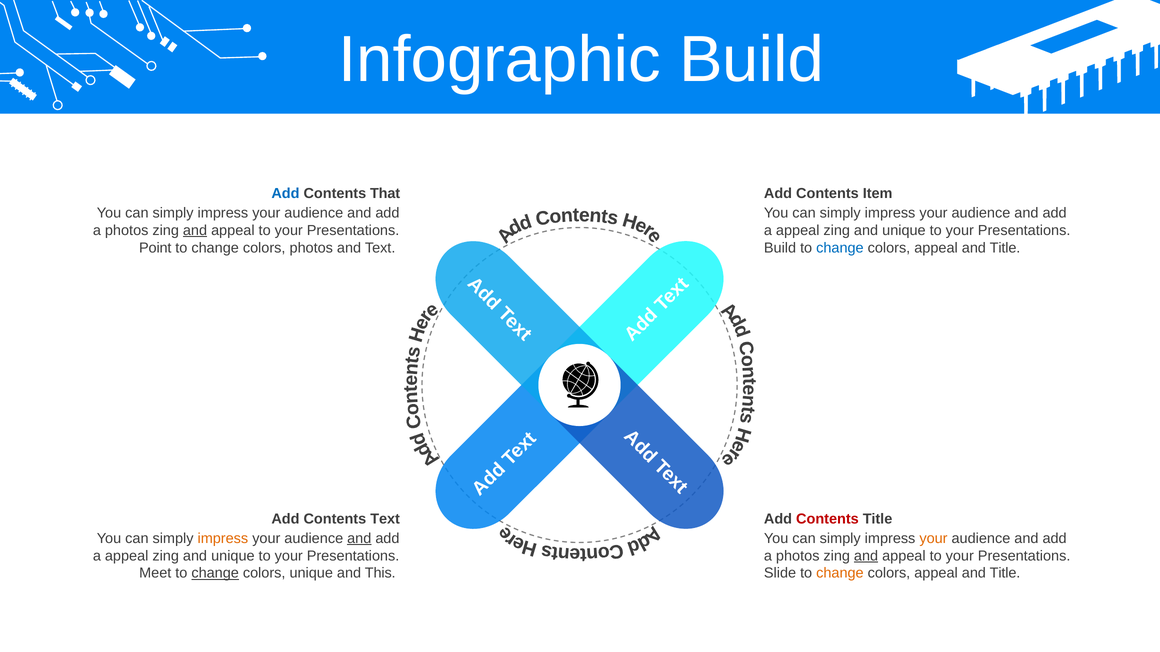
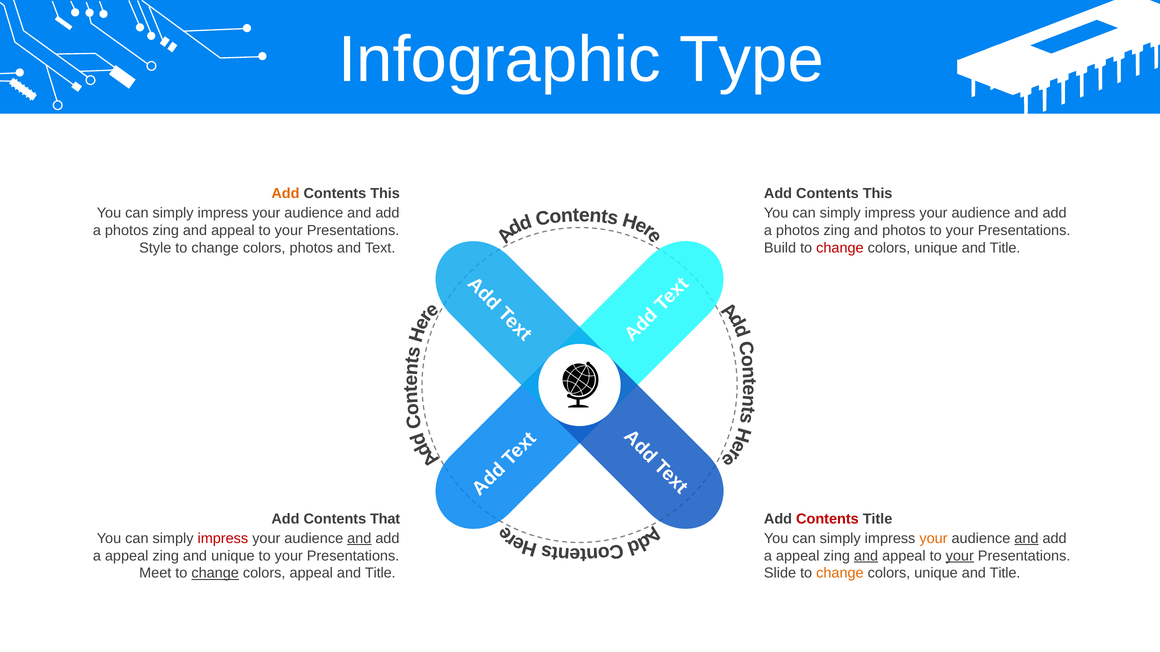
Infographic Build: Build -> Type
Add at (285, 194) colour: blue -> orange
That at (385, 194): That -> This
Item at (878, 194): Item -> This
and at (195, 231) underline: present -> none
appeal at (798, 231): appeal -> photos
unique at (904, 231): unique -> photos
Point: Point -> Style
change at (840, 248) colour: blue -> red
appeal at (936, 248): appeal -> unique
Contents Text: Text -> That
impress at (223, 539) colour: orange -> red
and at (1026, 539) underline: none -> present
photos at (798, 556): photos -> appeal
your at (960, 556) underline: none -> present
colors unique: unique -> appeal
This at (380, 574): This -> Title
appeal at (936, 574): appeal -> unique
